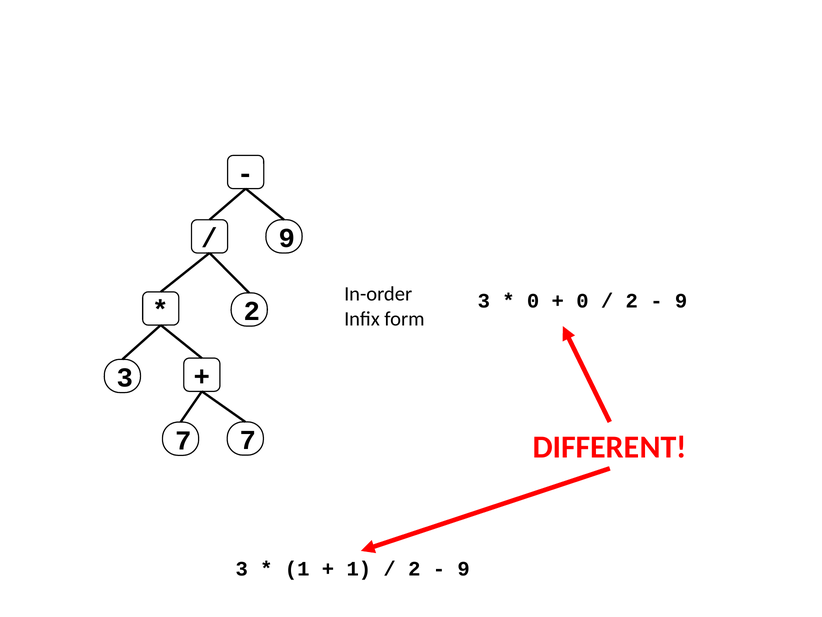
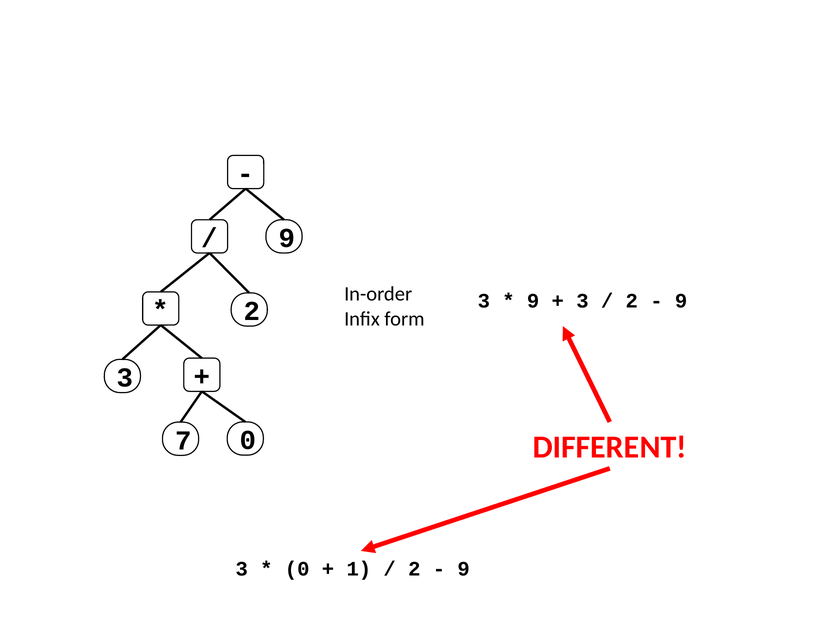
0 at (533, 301): 0 -> 9
0 at (582, 301): 0 -> 3
7 7: 7 -> 0
1 at (297, 568): 1 -> 0
